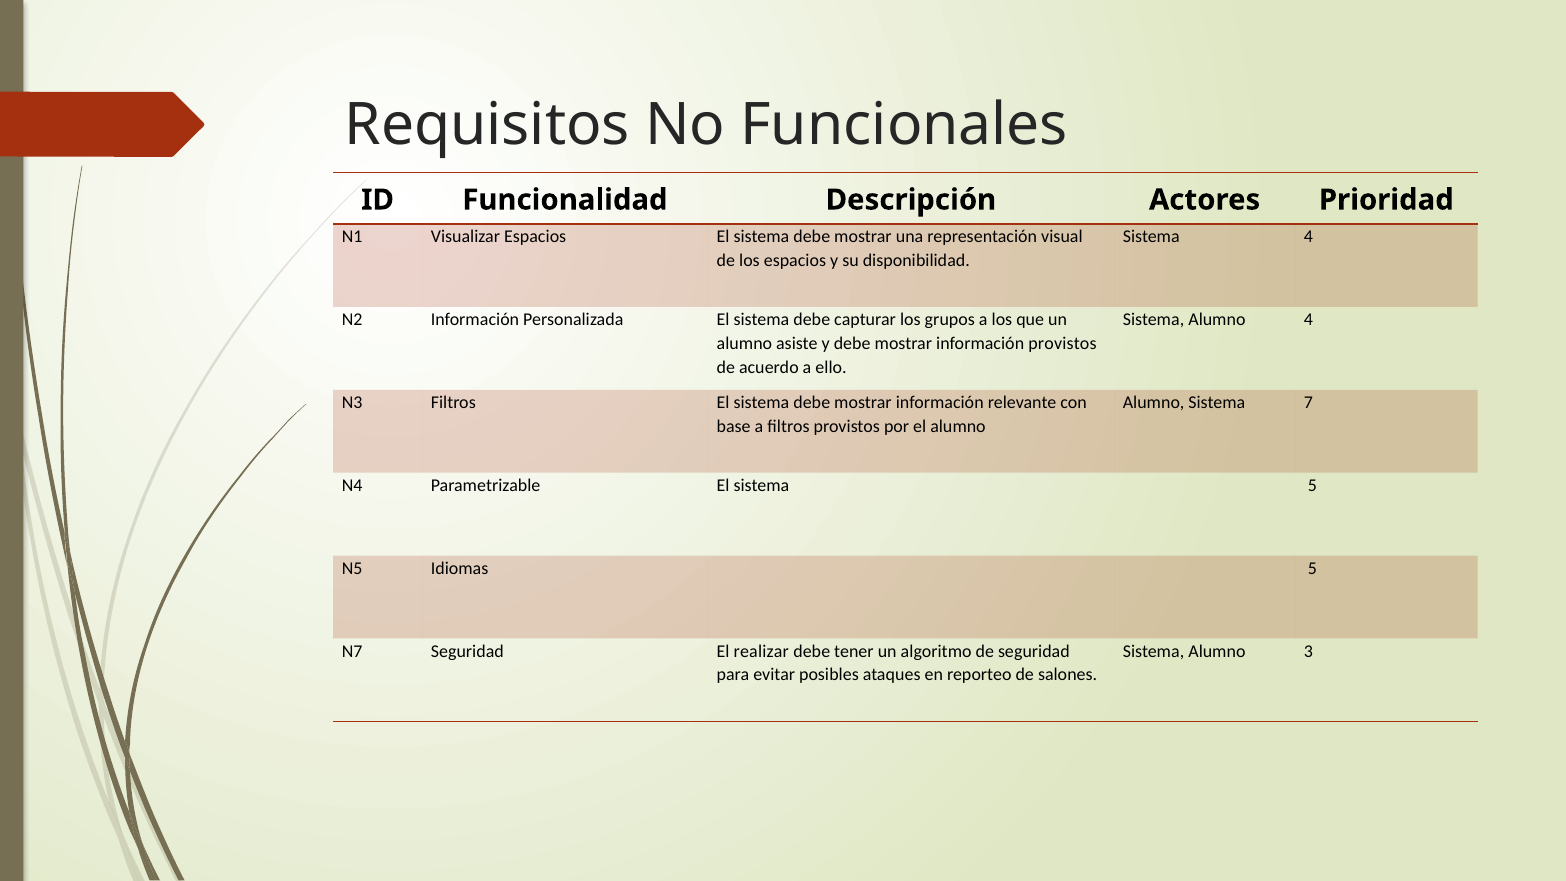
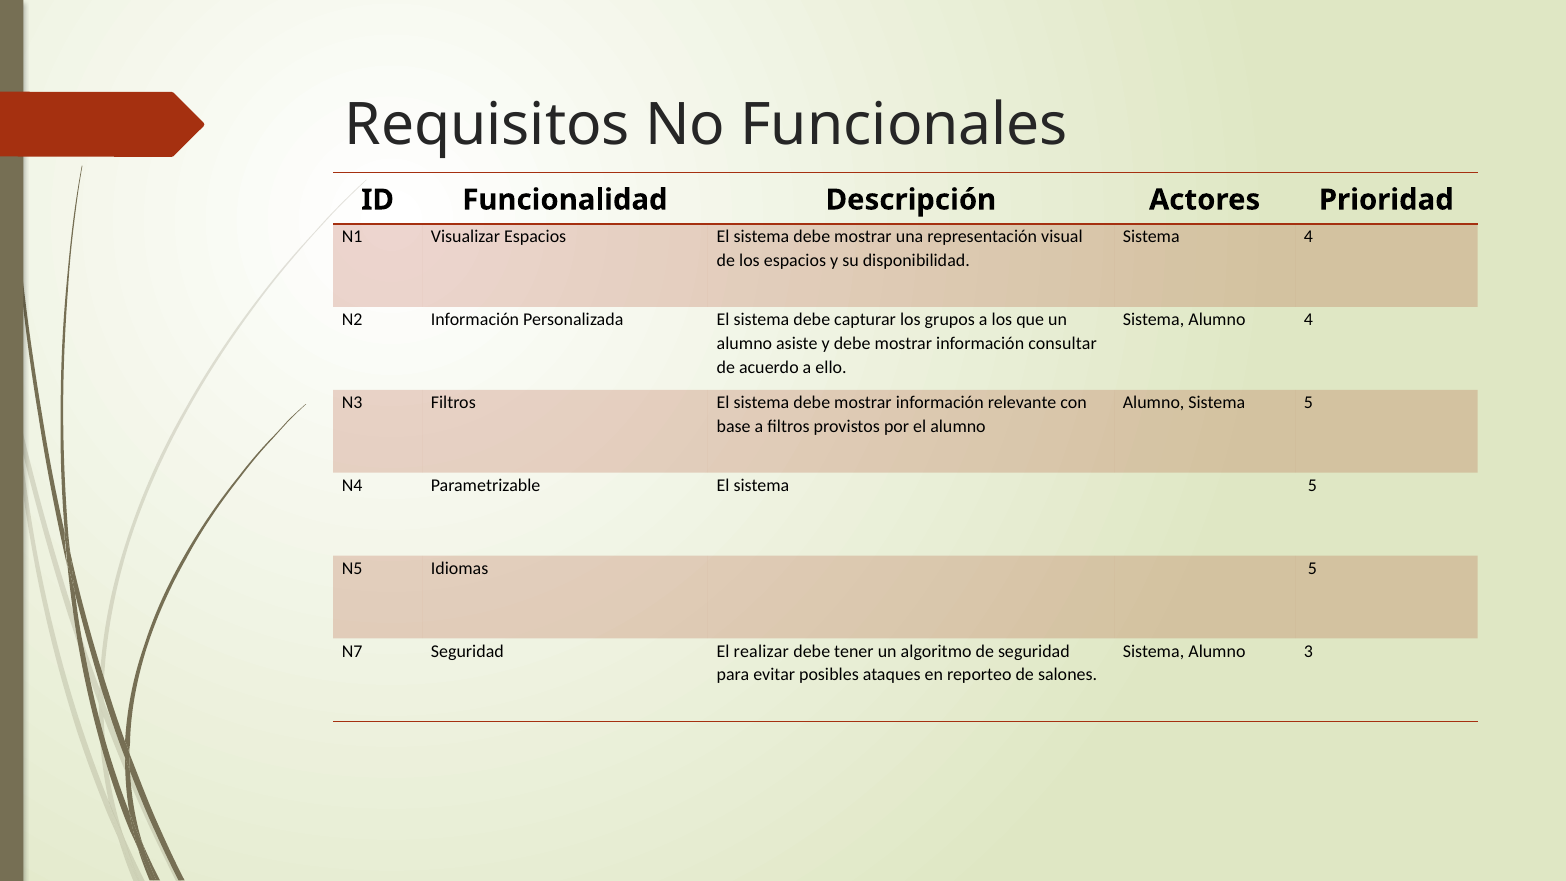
información provistos: provistos -> consultar
Alumno Sistema 7: 7 -> 5
